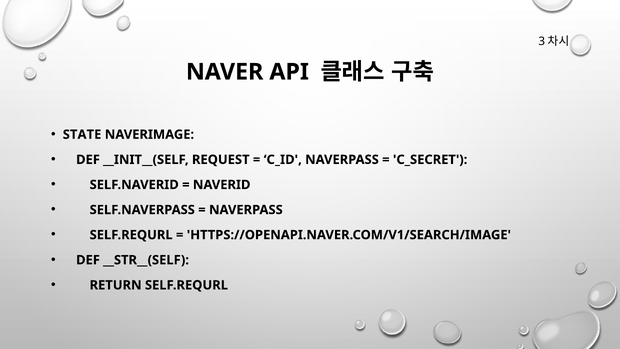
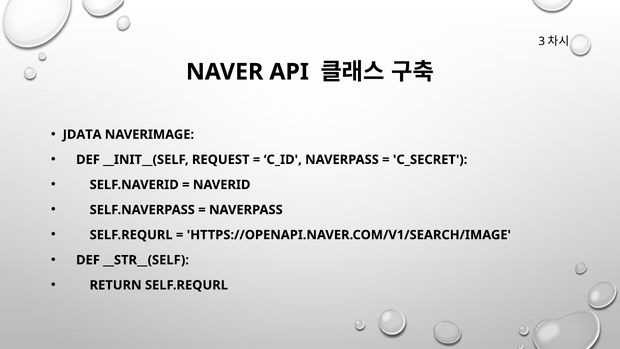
STATE: STATE -> JDATA
